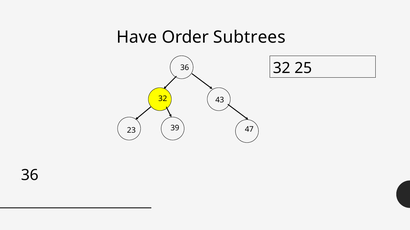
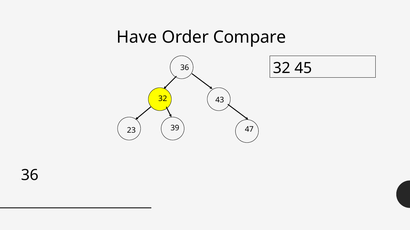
Subtrees: Subtrees -> Compare
25: 25 -> 45
